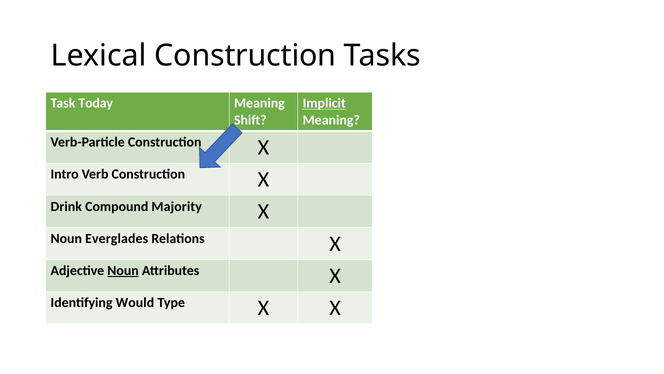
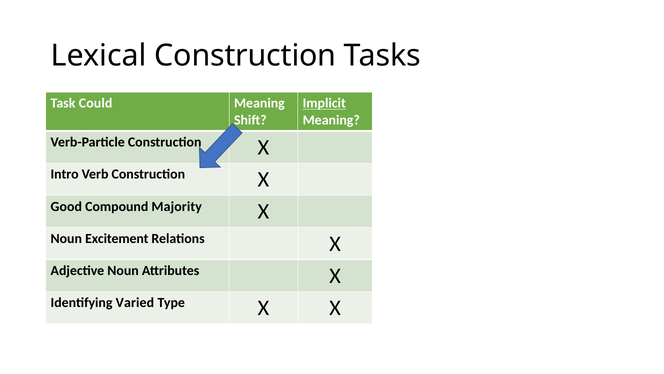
Today: Today -> Could
Drink: Drink -> Good
Everglades: Everglades -> Excitement
Noun at (123, 270) underline: present -> none
Would: Would -> Varied
